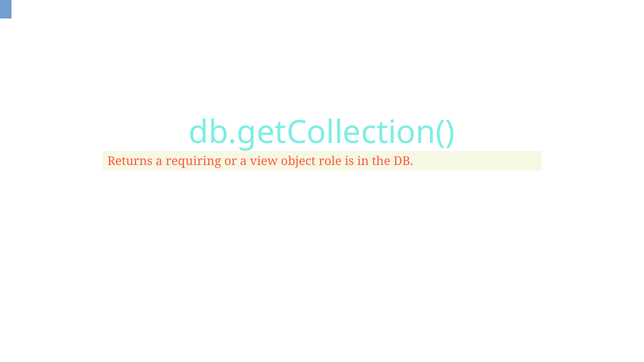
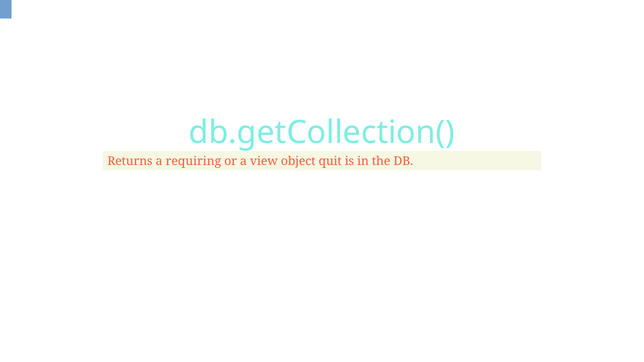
role: role -> quit
